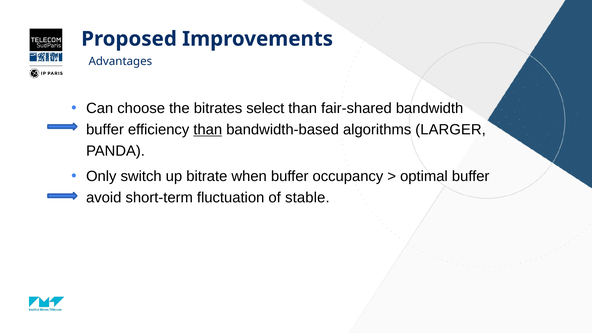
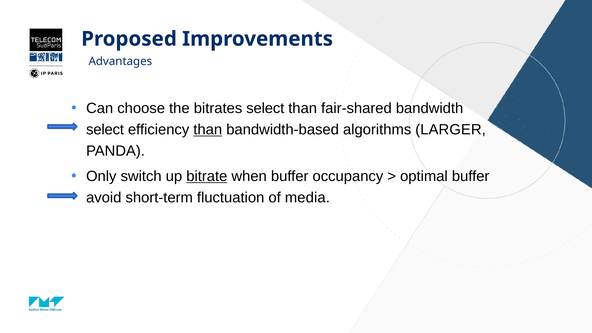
buffer at (105, 130): buffer -> select
bitrate underline: none -> present
stable: stable -> media
